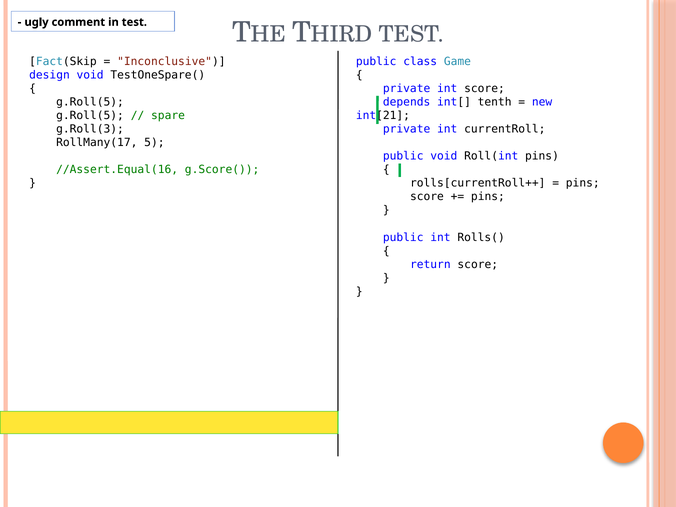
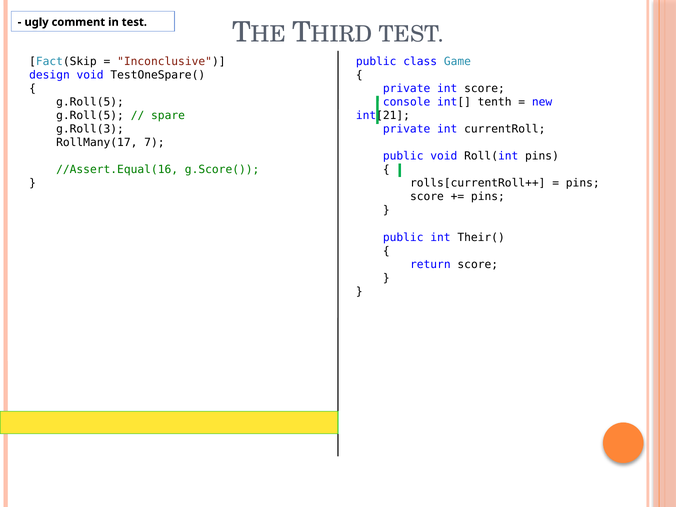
depends: depends -> console
5: 5 -> 7
Rolls(: Rolls( -> Their(
